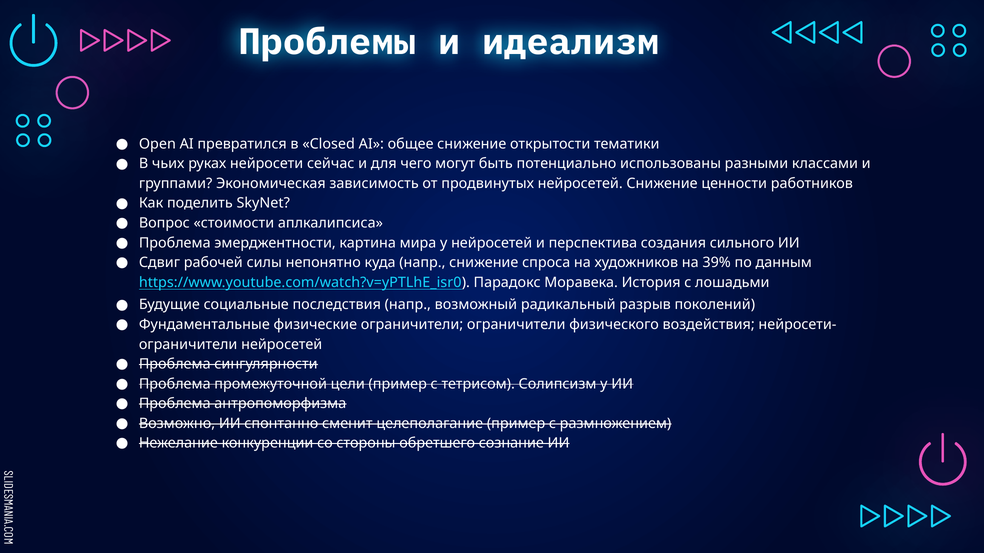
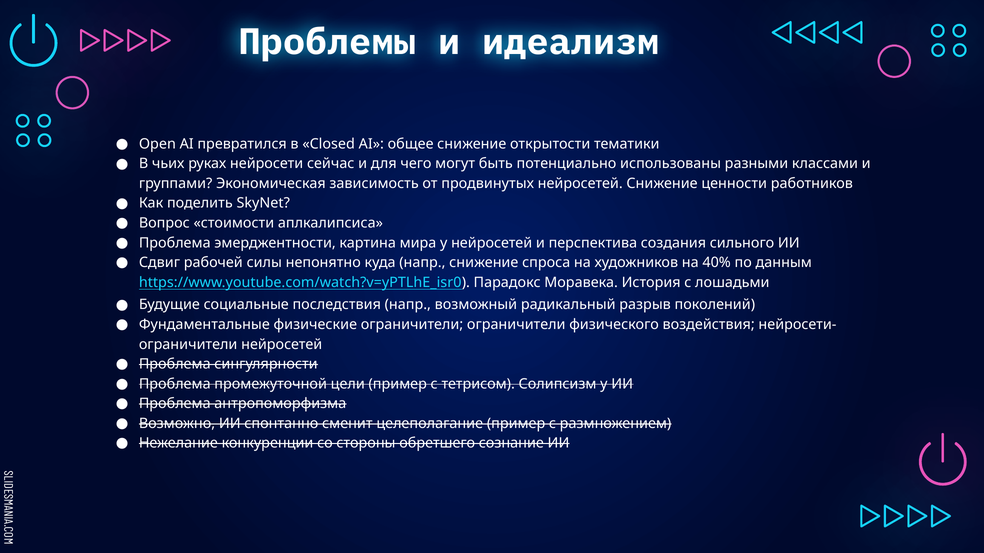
39%: 39% -> 40%
